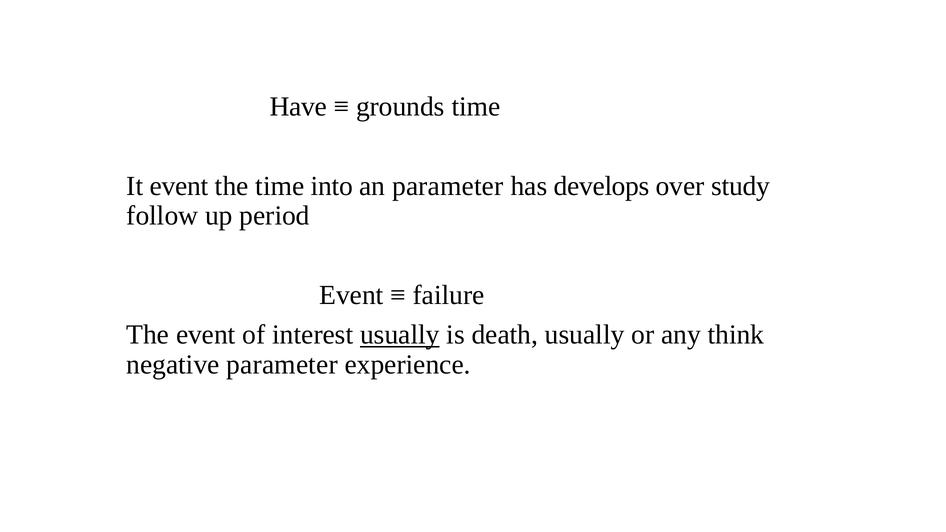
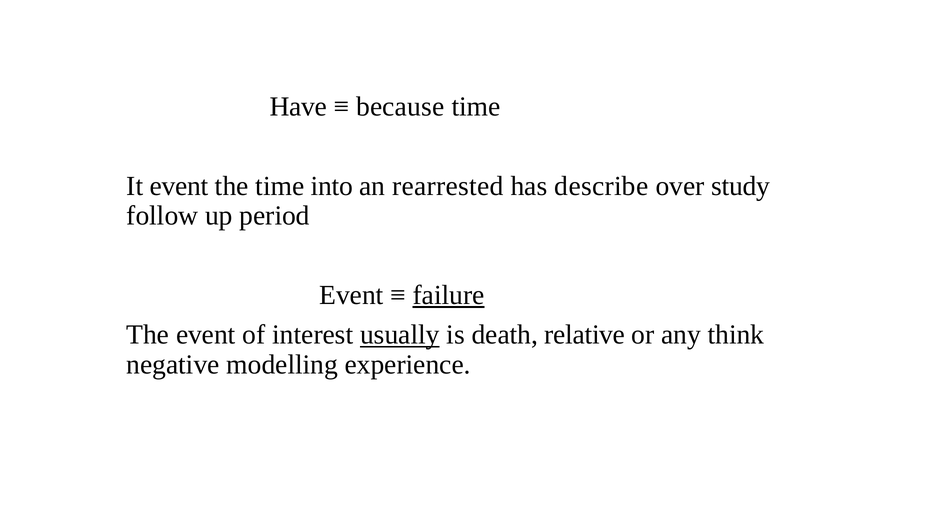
grounds: grounds -> because
an parameter: parameter -> rearrested
develops: develops -> describe
failure underline: none -> present
death usually: usually -> relative
negative parameter: parameter -> modelling
